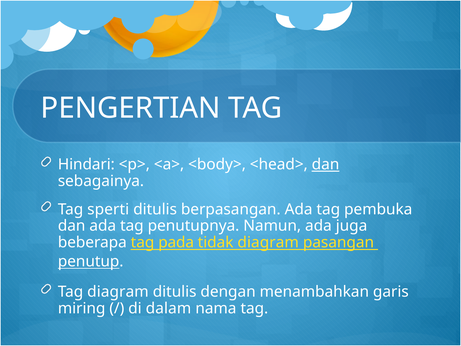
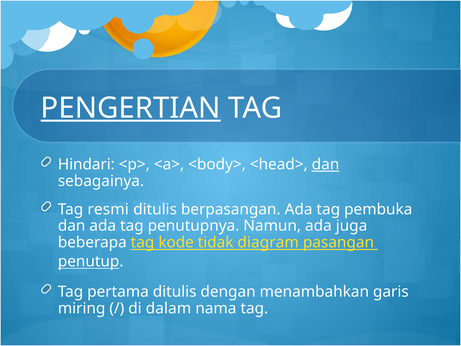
PENGERTIAN underline: none -> present
sperti: sperti -> resmi
pada: pada -> kode
Tag diagram: diagram -> pertama
